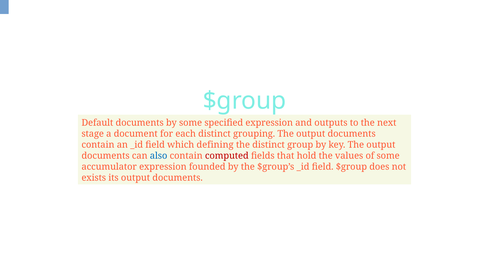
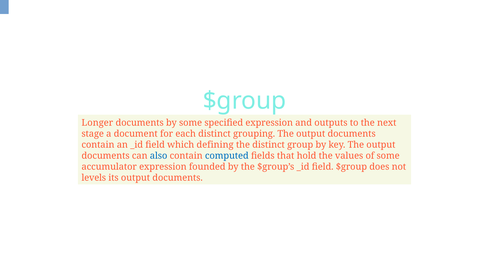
Default: Default -> Longer
computed colour: red -> blue
exists: exists -> levels
